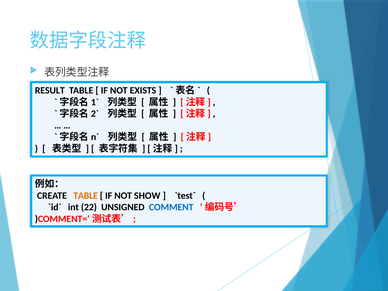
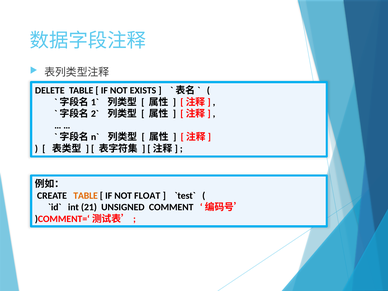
RESULT: RESULT -> DELETE
SHOW: SHOW -> FLOAT
22: 22 -> 21
COMMENT colour: blue -> black
